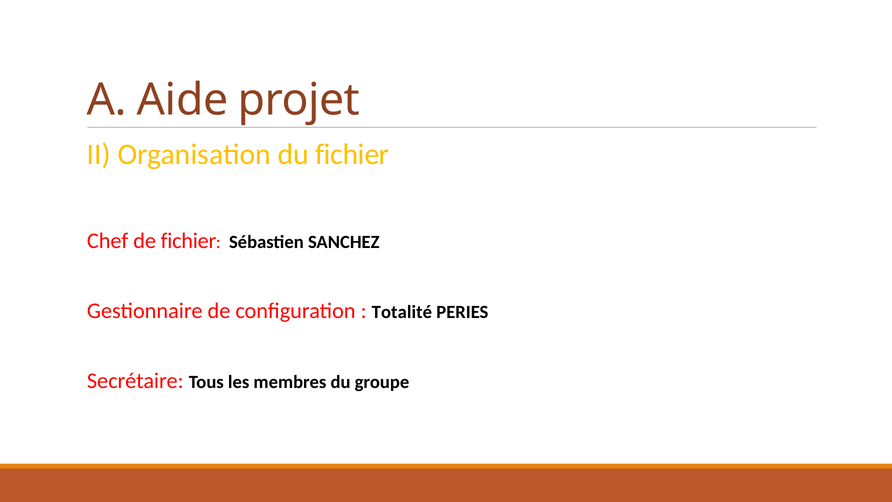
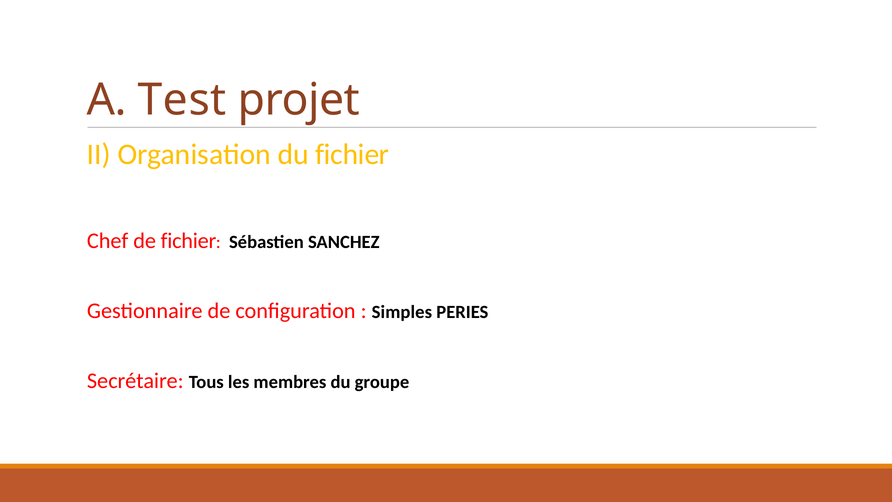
Aide: Aide -> Test
Totalité: Totalité -> Simples
